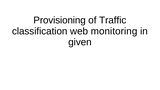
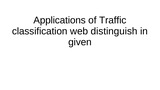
Provisioning: Provisioning -> Applications
monitoring: monitoring -> distinguish
